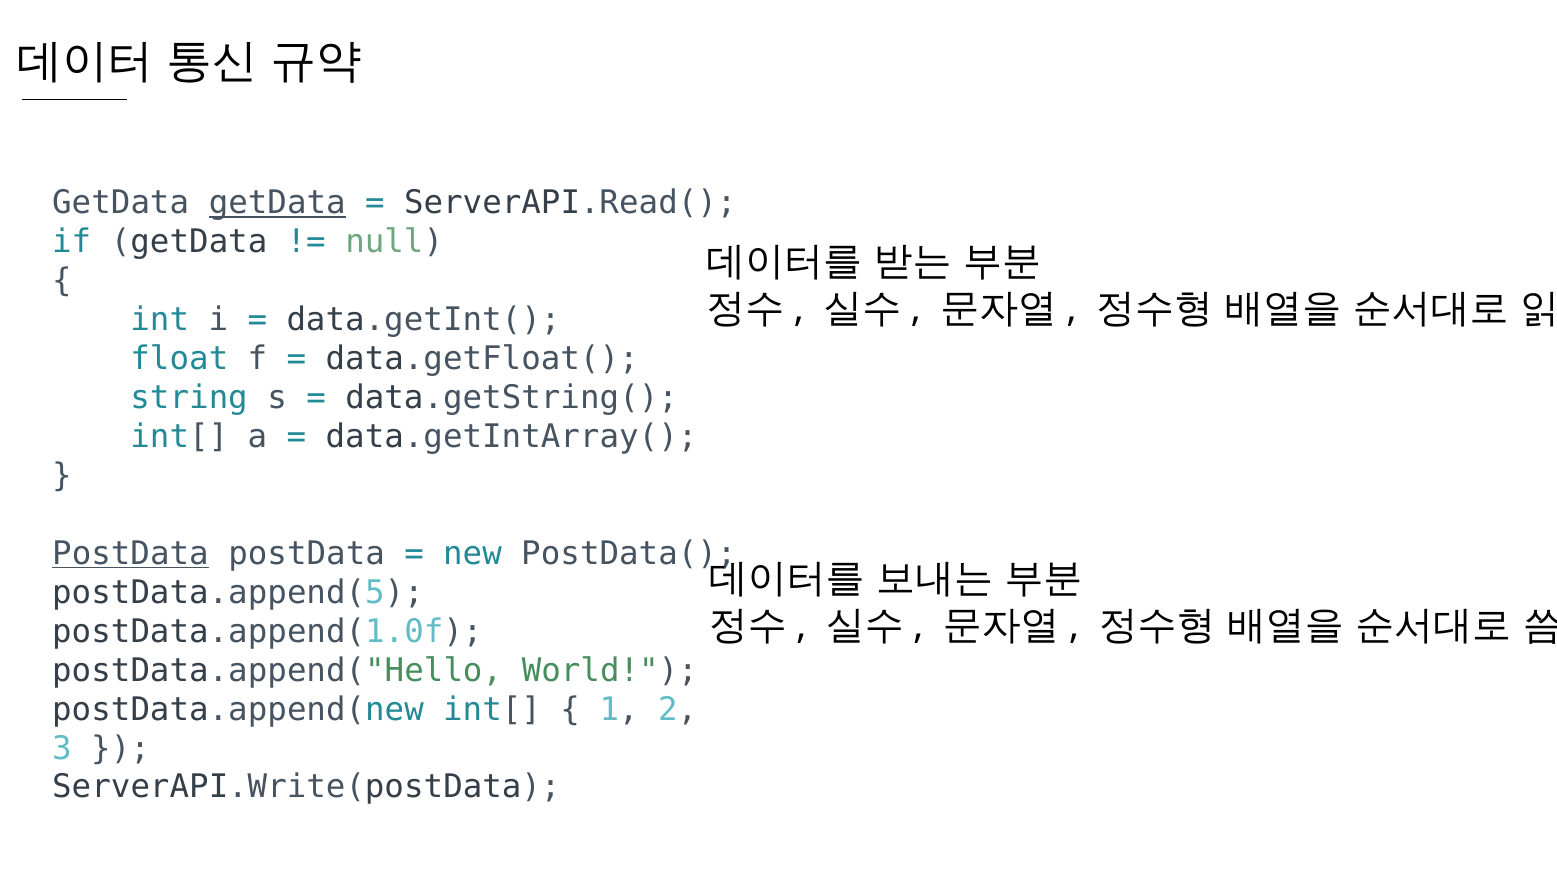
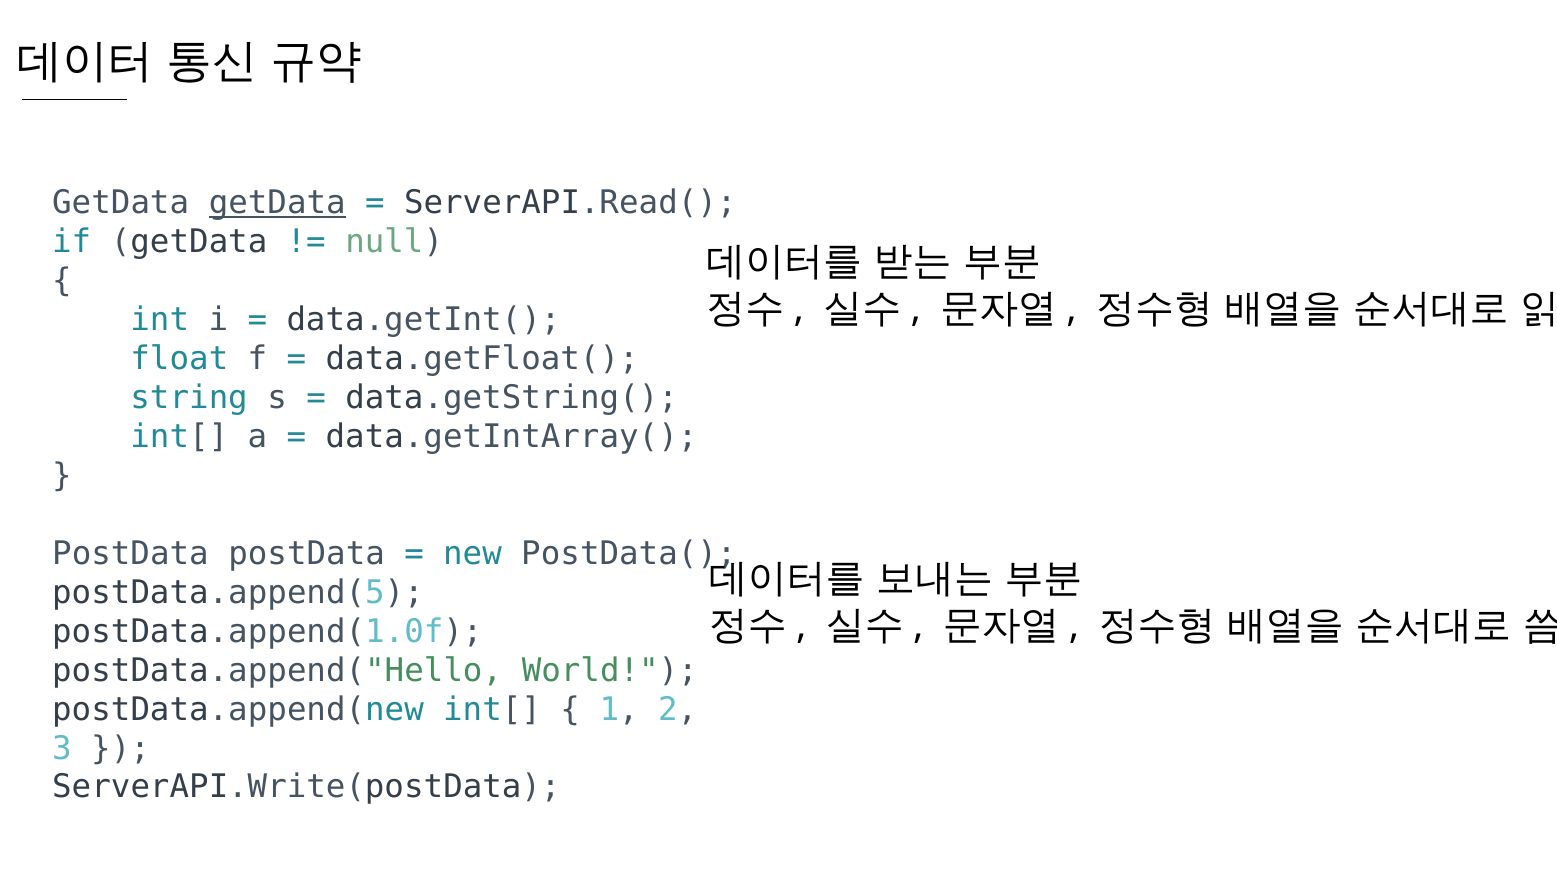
PostData at (130, 553) underline: present -> none
